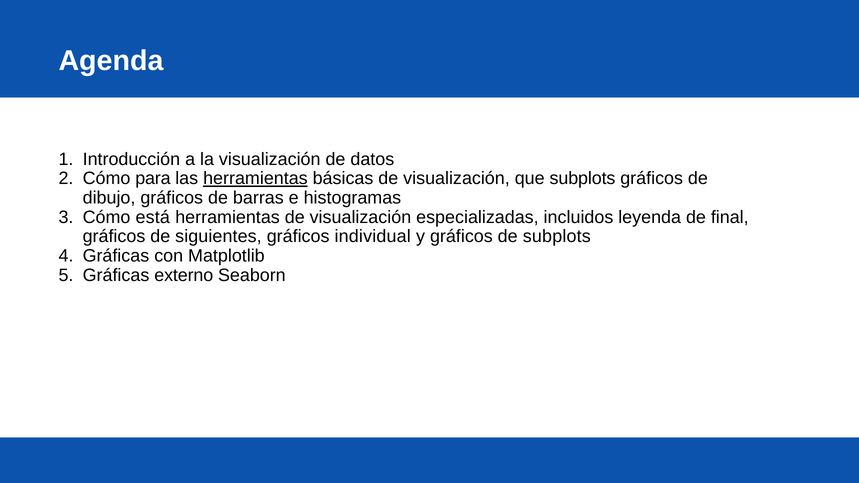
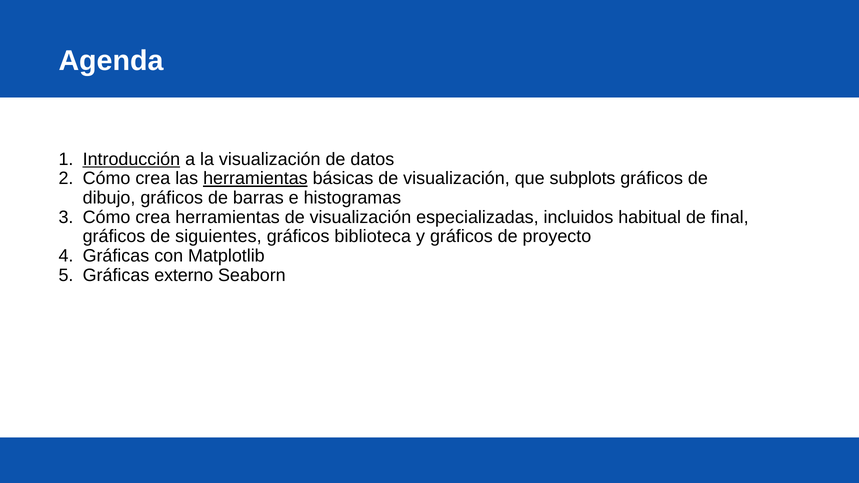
Introducción underline: none -> present
para at (153, 179): para -> crea
está at (153, 217): está -> crea
leyenda: leyenda -> habitual
individual: individual -> biblioteca
de subplots: subplots -> proyecto
